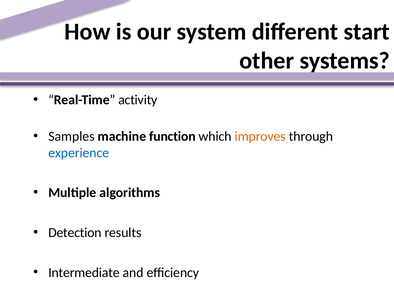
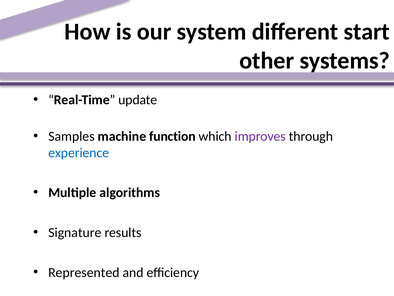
activity: activity -> update
improves colour: orange -> purple
Detection: Detection -> Signature
Intermediate: Intermediate -> Represented
